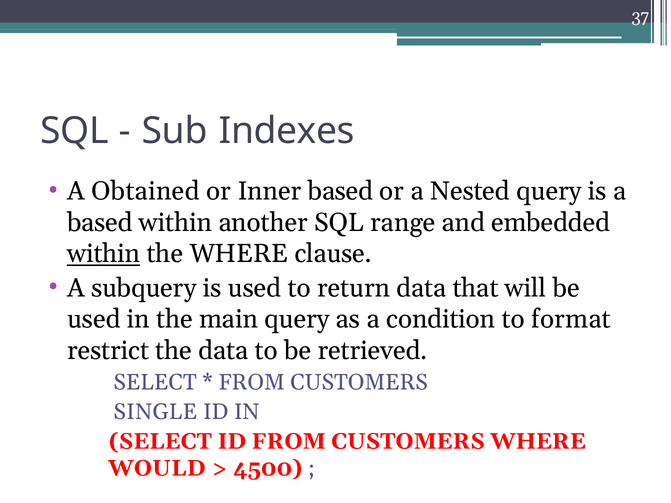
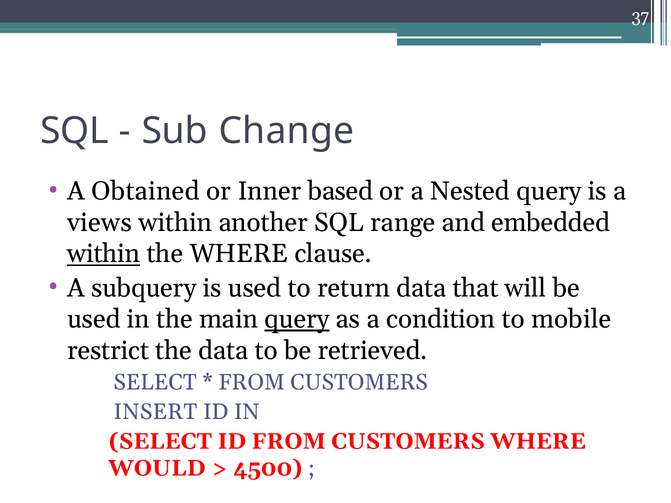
Indexes: Indexes -> Change
based at (100, 223): based -> views
query at (297, 319) underline: none -> present
format: format -> mobile
SINGLE: SINGLE -> INSERT
